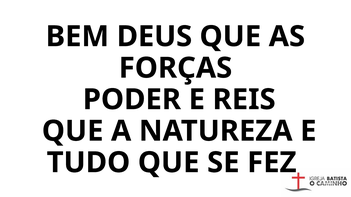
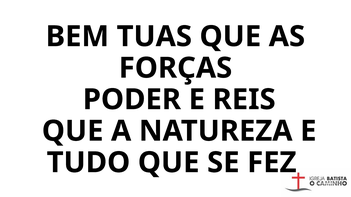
DEUS: DEUS -> TUAS
